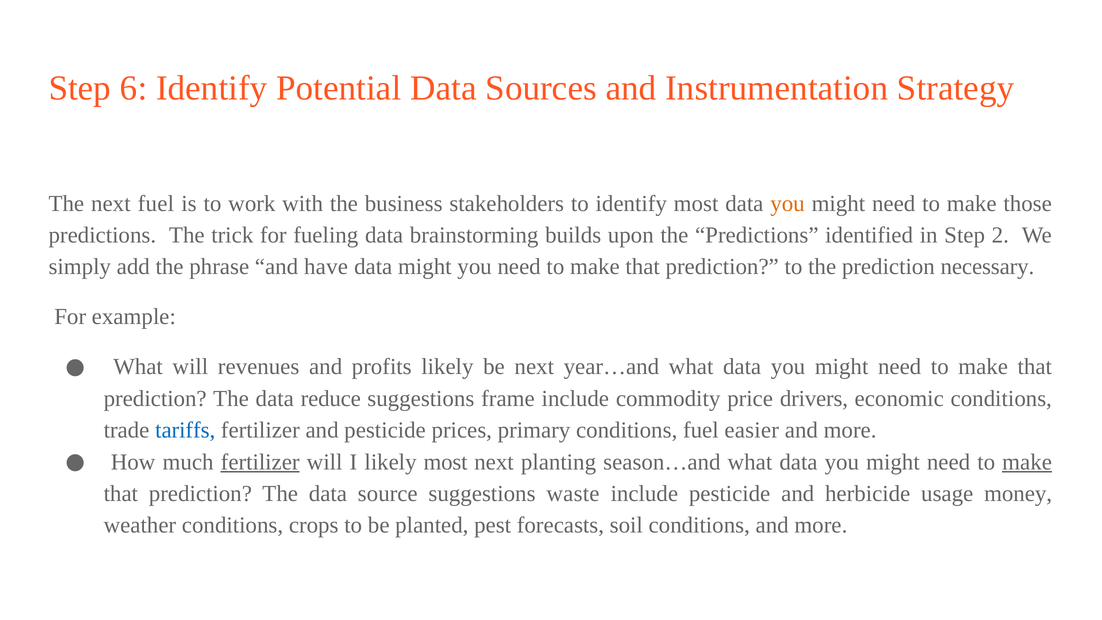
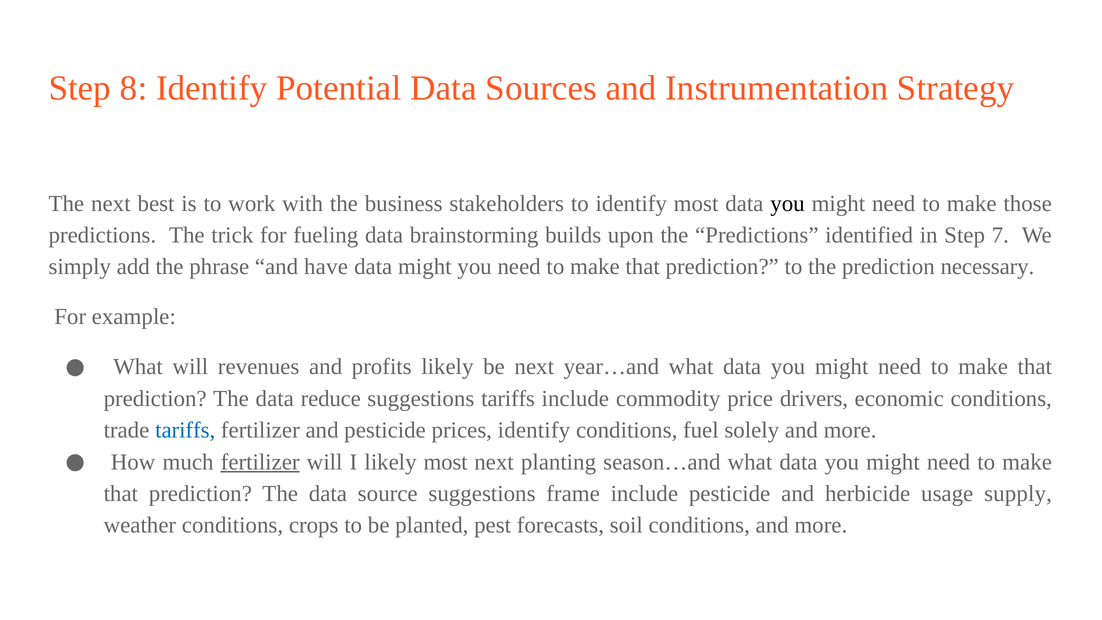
6: 6 -> 8
next fuel: fuel -> best
you at (787, 203) colour: orange -> black
2: 2 -> 7
suggestions frame: frame -> tariffs
prices primary: primary -> identify
easier: easier -> solely
make at (1027, 462) underline: present -> none
waste: waste -> frame
money: money -> supply
